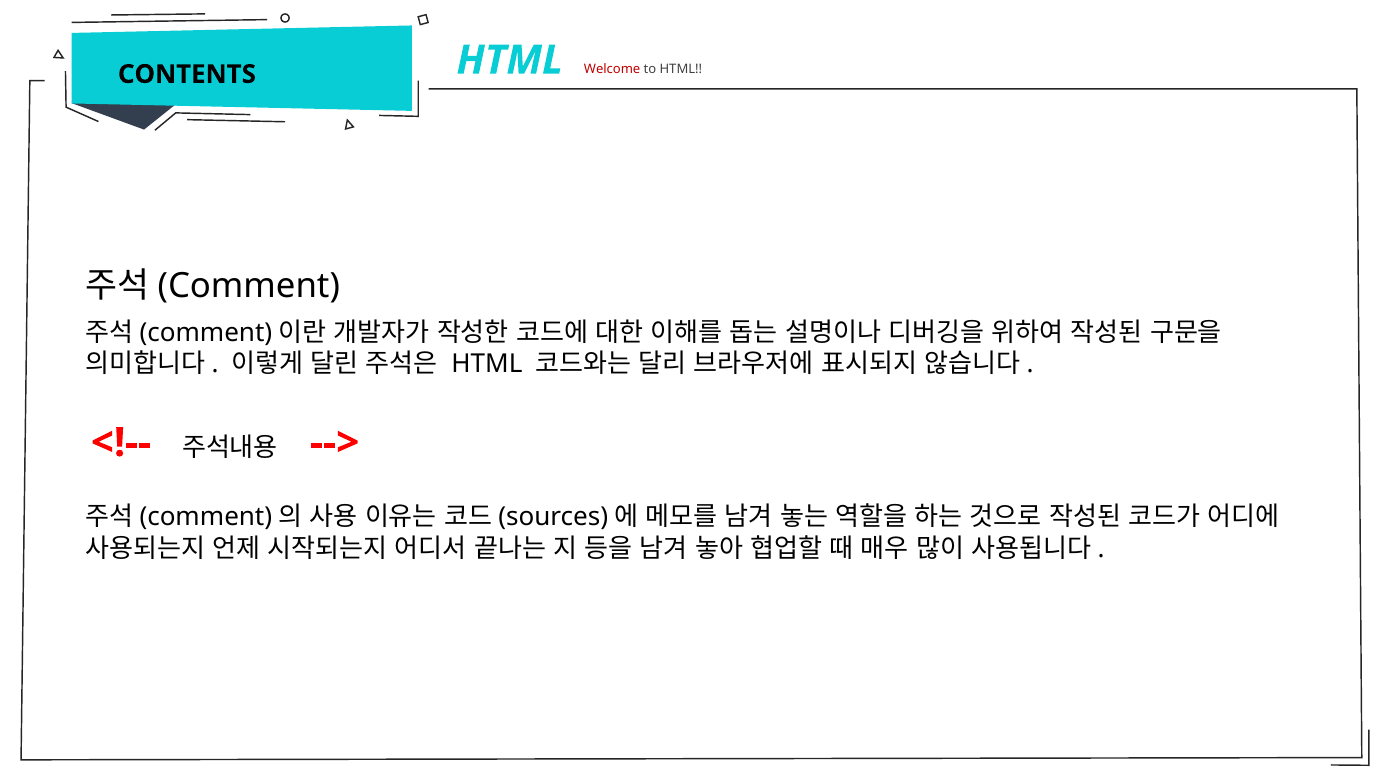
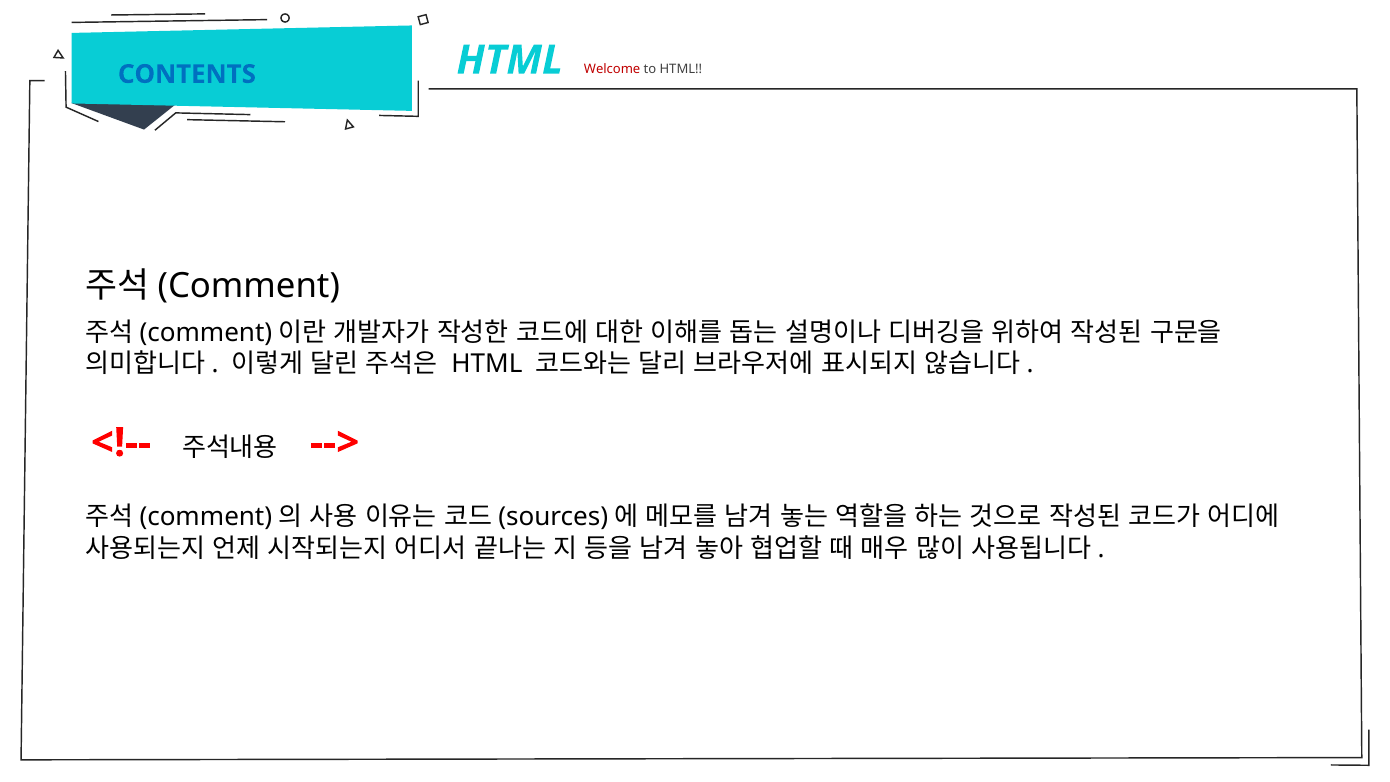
CONTENTS colour: black -> blue
